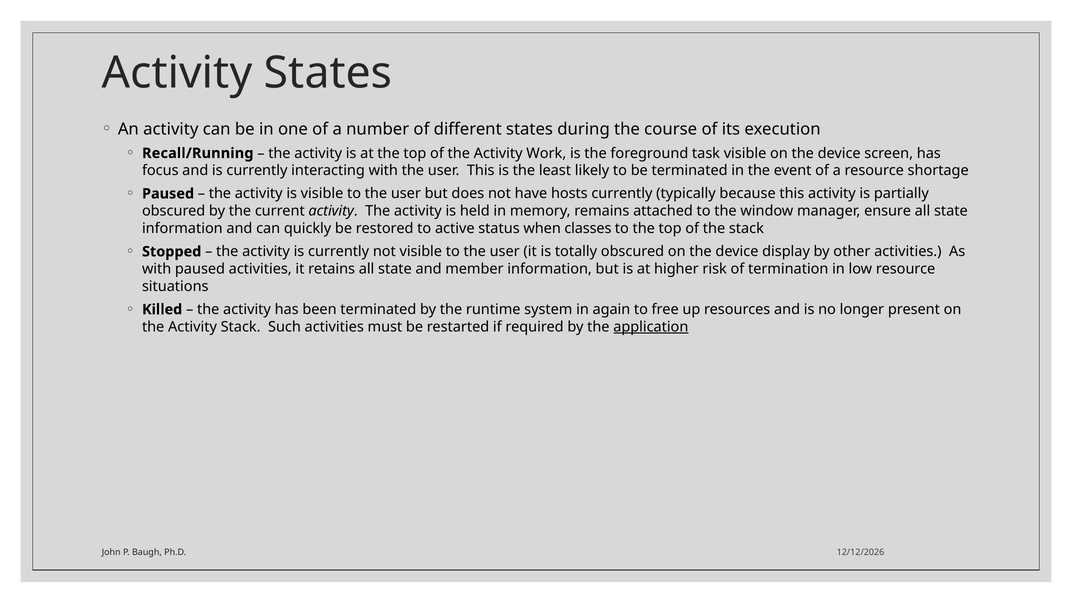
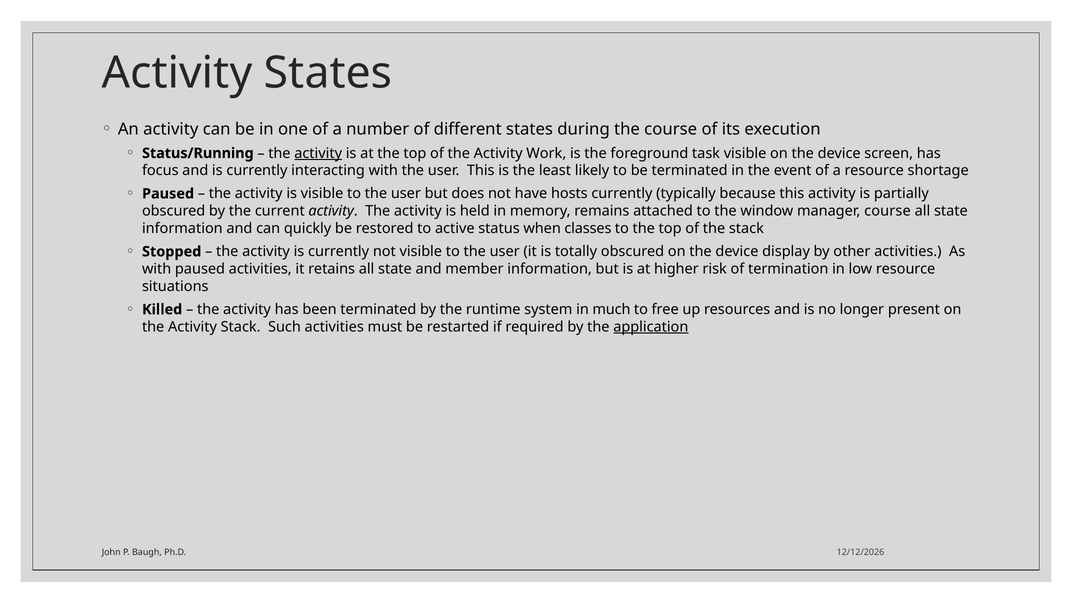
Recall/Running: Recall/Running -> Status/Running
activity at (318, 153) underline: none -> present
manager ensure: ensure -> course
again: again -> much
